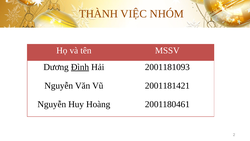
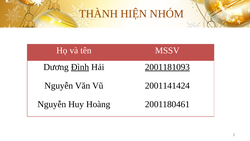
VIỆC: VIỆC -> HIỆN
2001181093 underline: none -> present
2001181421: 2001181421 -> 2001141424
